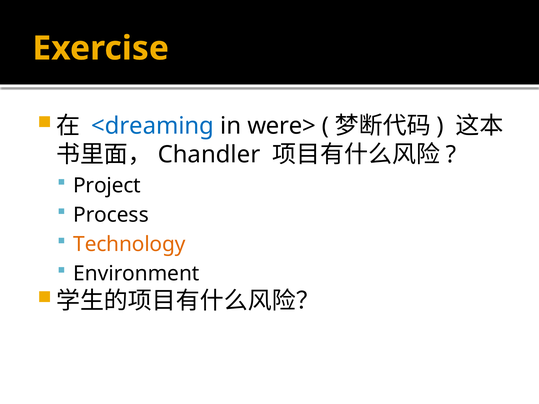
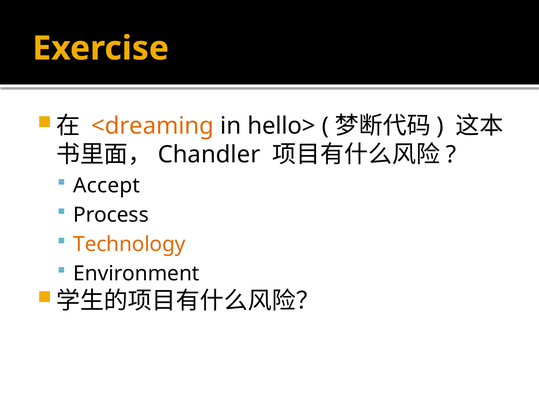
<dreaming colour: blue -> orange
were>: were> -> hello>
Project: Project -> Accept
